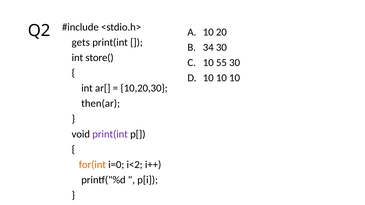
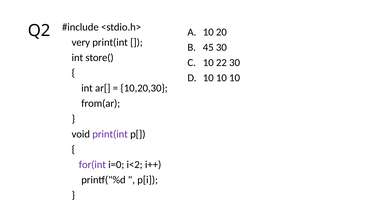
gets: gets -> very
34: 34 -> 45
55: 55 -> 22
then(ar: then(ar -> from(ar
for(int colour: orange -> purple
